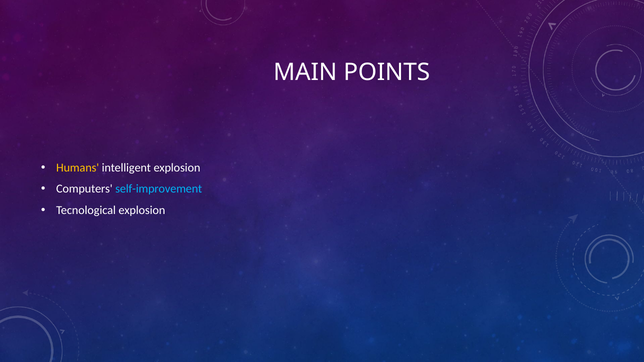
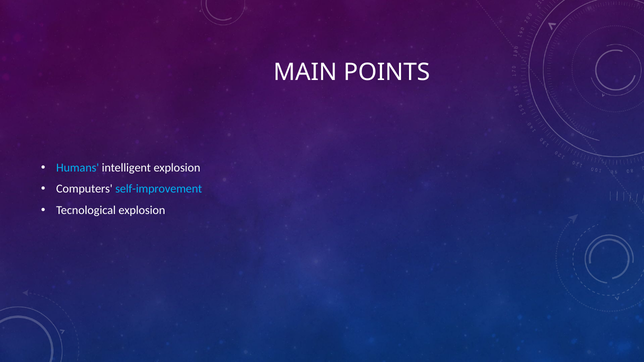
Humans colour: yellow -> light blue
